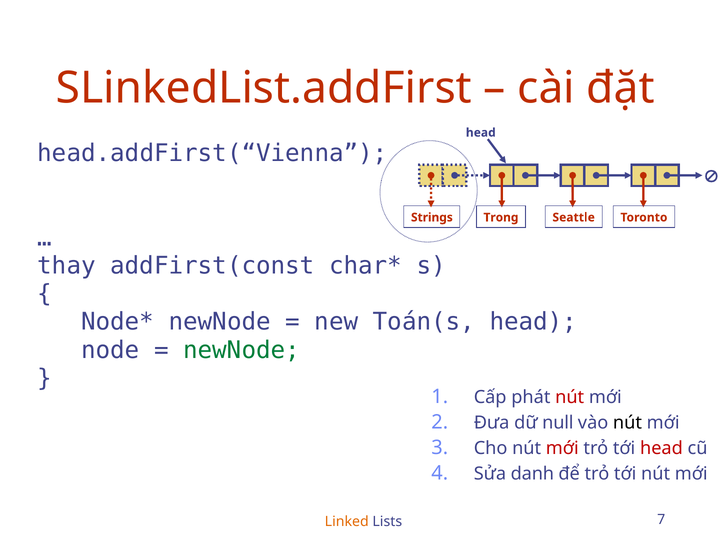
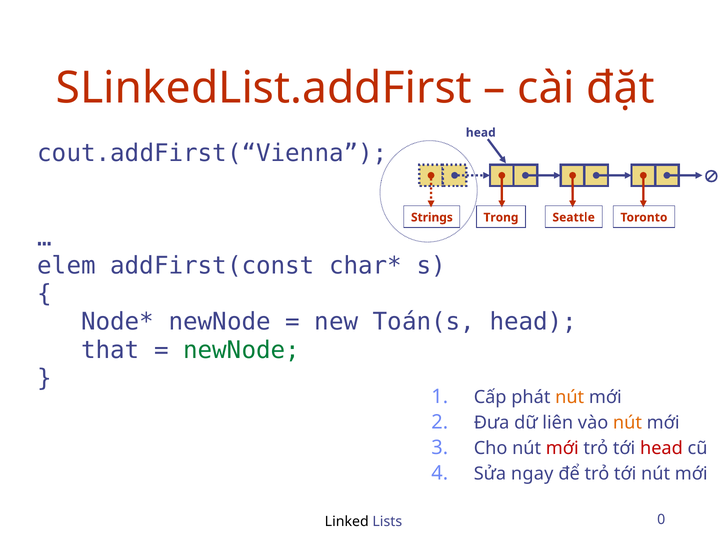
head.addFirst(“Vienna: head.addFirst(“Vienna -> cout.addFirst(“Vienna
thay: thay -> elem
node: node -> that
nút at (570, 397) colour: red -> orange
null: null -> liên
nút at (627, 423) colour: black -> orange
danh: danh -> ngay
Linked colour: orange -> black
7: 7 -> 0
